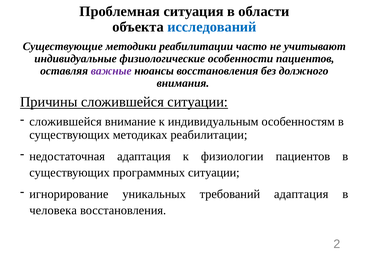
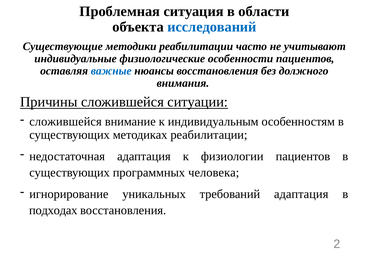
важные colour: purple -> blue
программных ситуации: ситуации -> человека
человека: человека -> подходах
